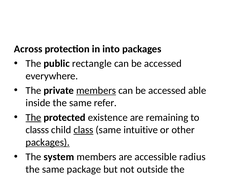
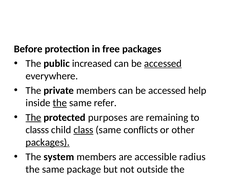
Across: Across -> Before
into: into -> free
rectangle: rectangle -> increased
accessed at (163, 63) underline: none -> present
members at (96, 90) underline: present -> none
able: able -> help
the at (60, 103) underline: none -> present
existence: existence -> purposes
intuitive: intuitive -> conflicts
